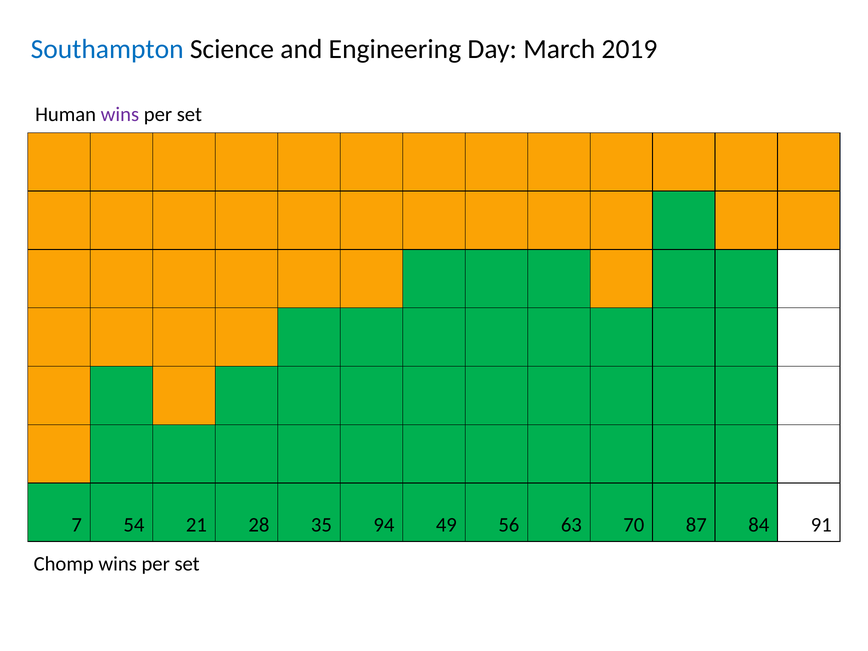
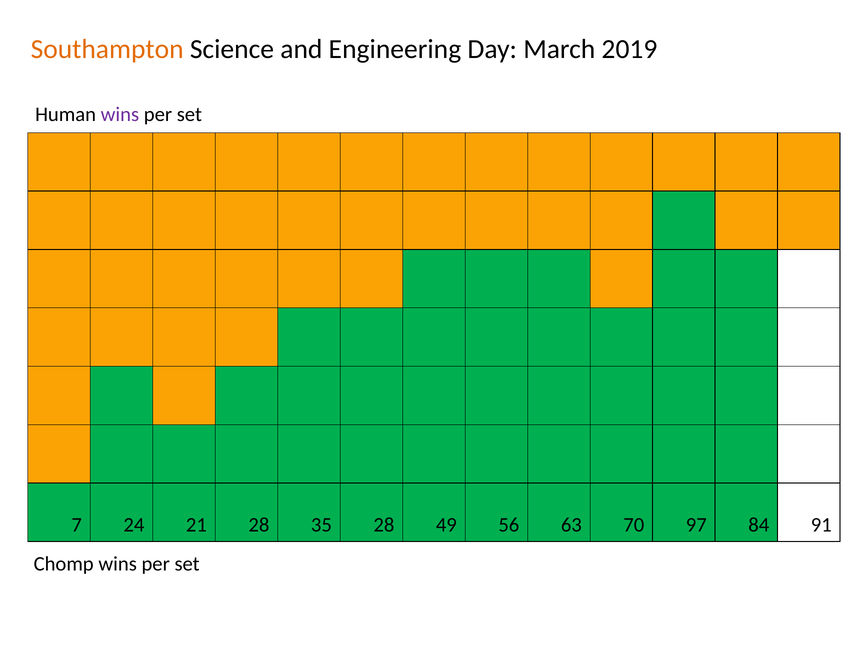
Southampton colour: blue -> orange
54: 54 -> 24
35 94: 94 -> 28
87: 87 -> 97
